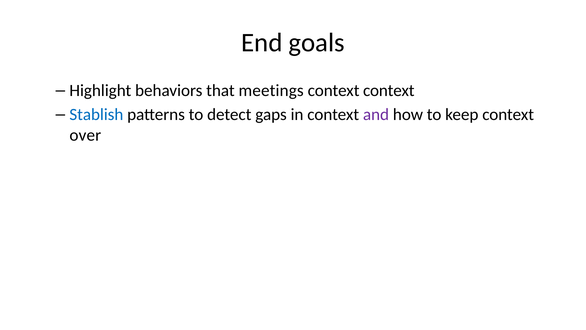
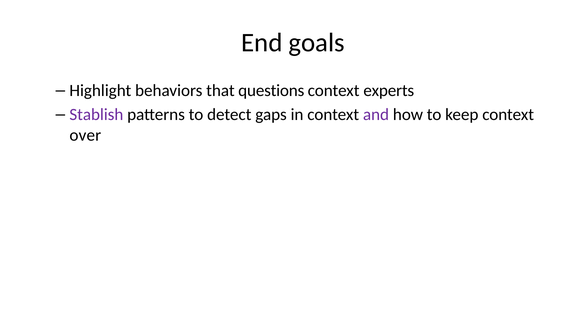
meetings: meetings -> questions
context context: context -> experts
Stablish colour: blue -> purple
